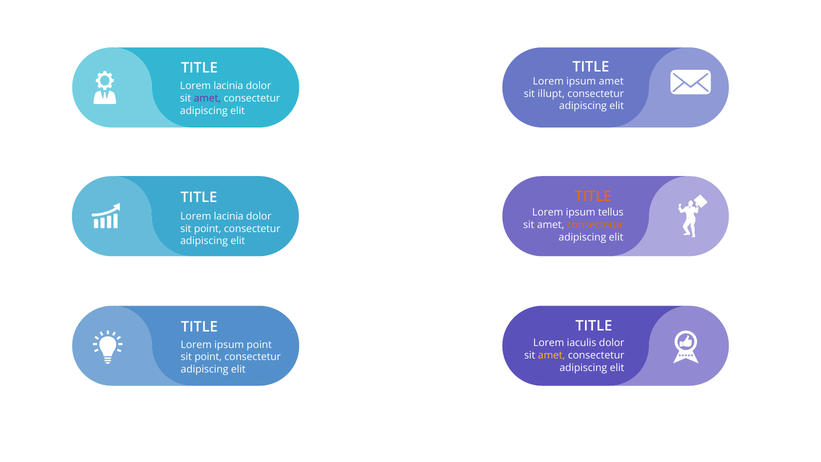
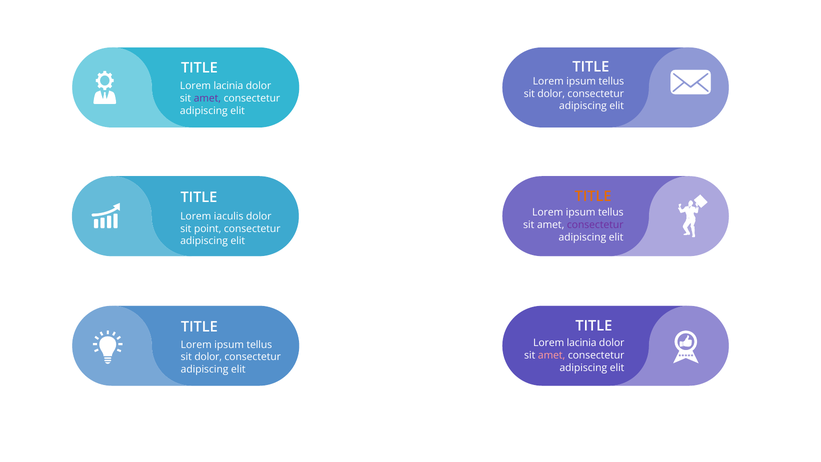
amet at (611, 81): amet -> tellus
illupt at (551, 94): illupt -> dolor
lacinia at (229, 216): lacinia -> iaculis
consectetur at (595, 225) colour: orange -> purple
iaculis at (582, 343): iaculis -> lacinia
point at (259, 345): point -> tellus
amet at (552, 355) colour: yellow -> pink
point at (208, 357): point -> dolor
